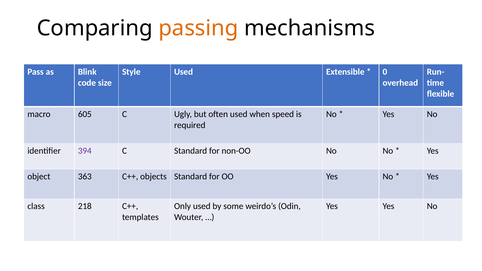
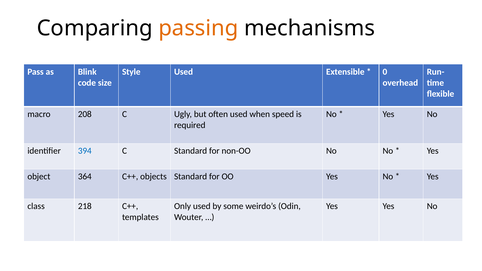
605: 605 -> 208
394 colour: purple -> blue
363: 363 -> 364
